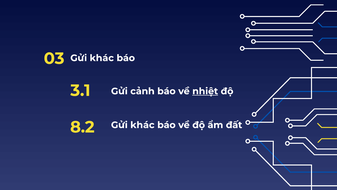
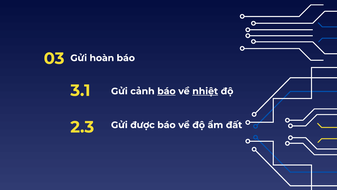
khác at (102, 58): khác -> hoàn
báo at (166, 91) underline: none -> present
khác at (142, 125): khác -> được
8.2: 8.2 -> 2.3
